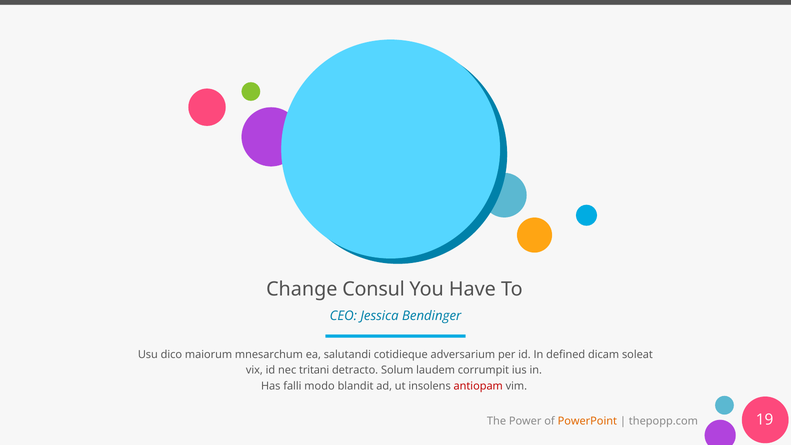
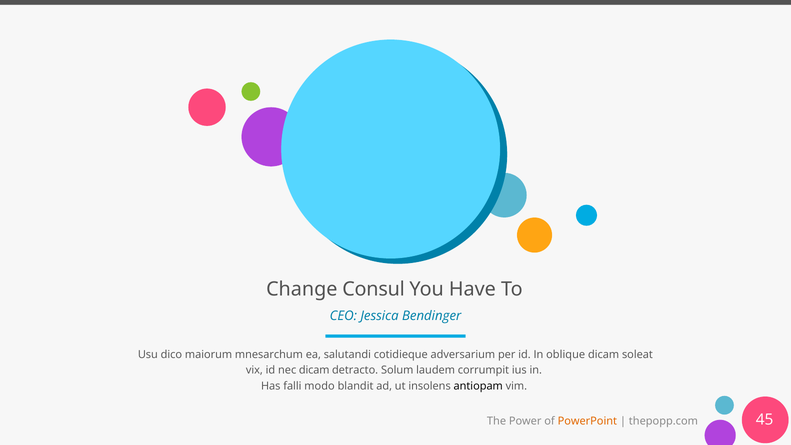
defined: defined -> oblique
nec tritani: tritani -> dicam
antiopam colour: red -> black
19: 19 -> 45
